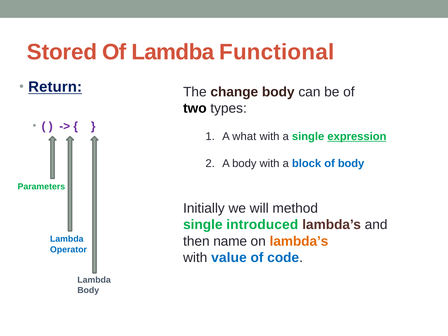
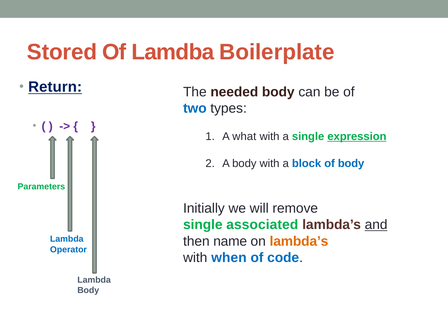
Functional: Functional -> Boilerplate
change: change -> needed
two colour: black -> blue
method: method -> remove
introduced: introduced -> associated
and underline: none -> present
value: value -> when
